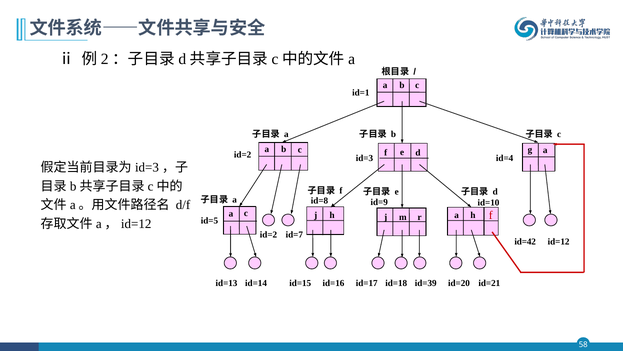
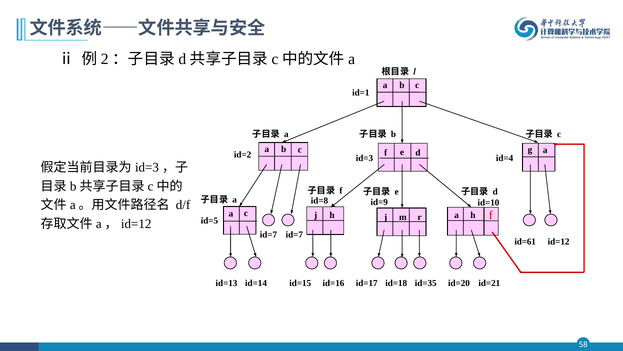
id=2 at (268, 234): id=2 -> id=7
id=42: id=42 -> id=61
id=39: id=39 -> id=35
